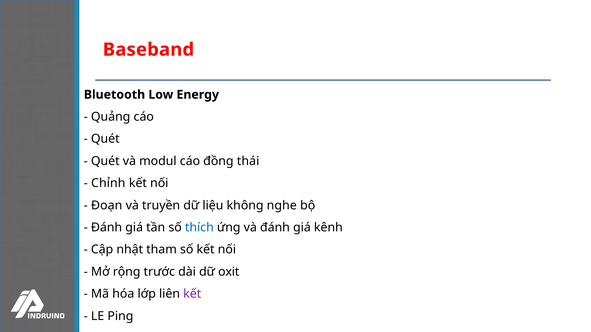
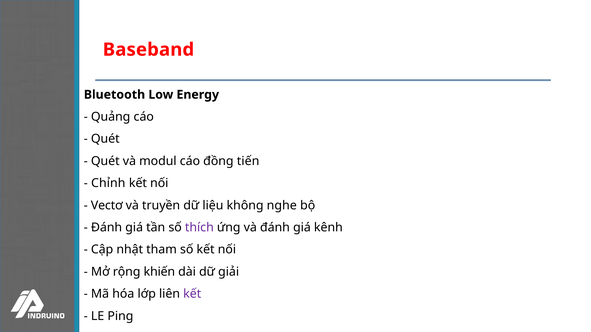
thái: thái -> tiến
Đoạn: Đoạn -> Vectơ
thích colour: blue -> purple
trước: trước -> khiến
oxit: oxit -> giải
